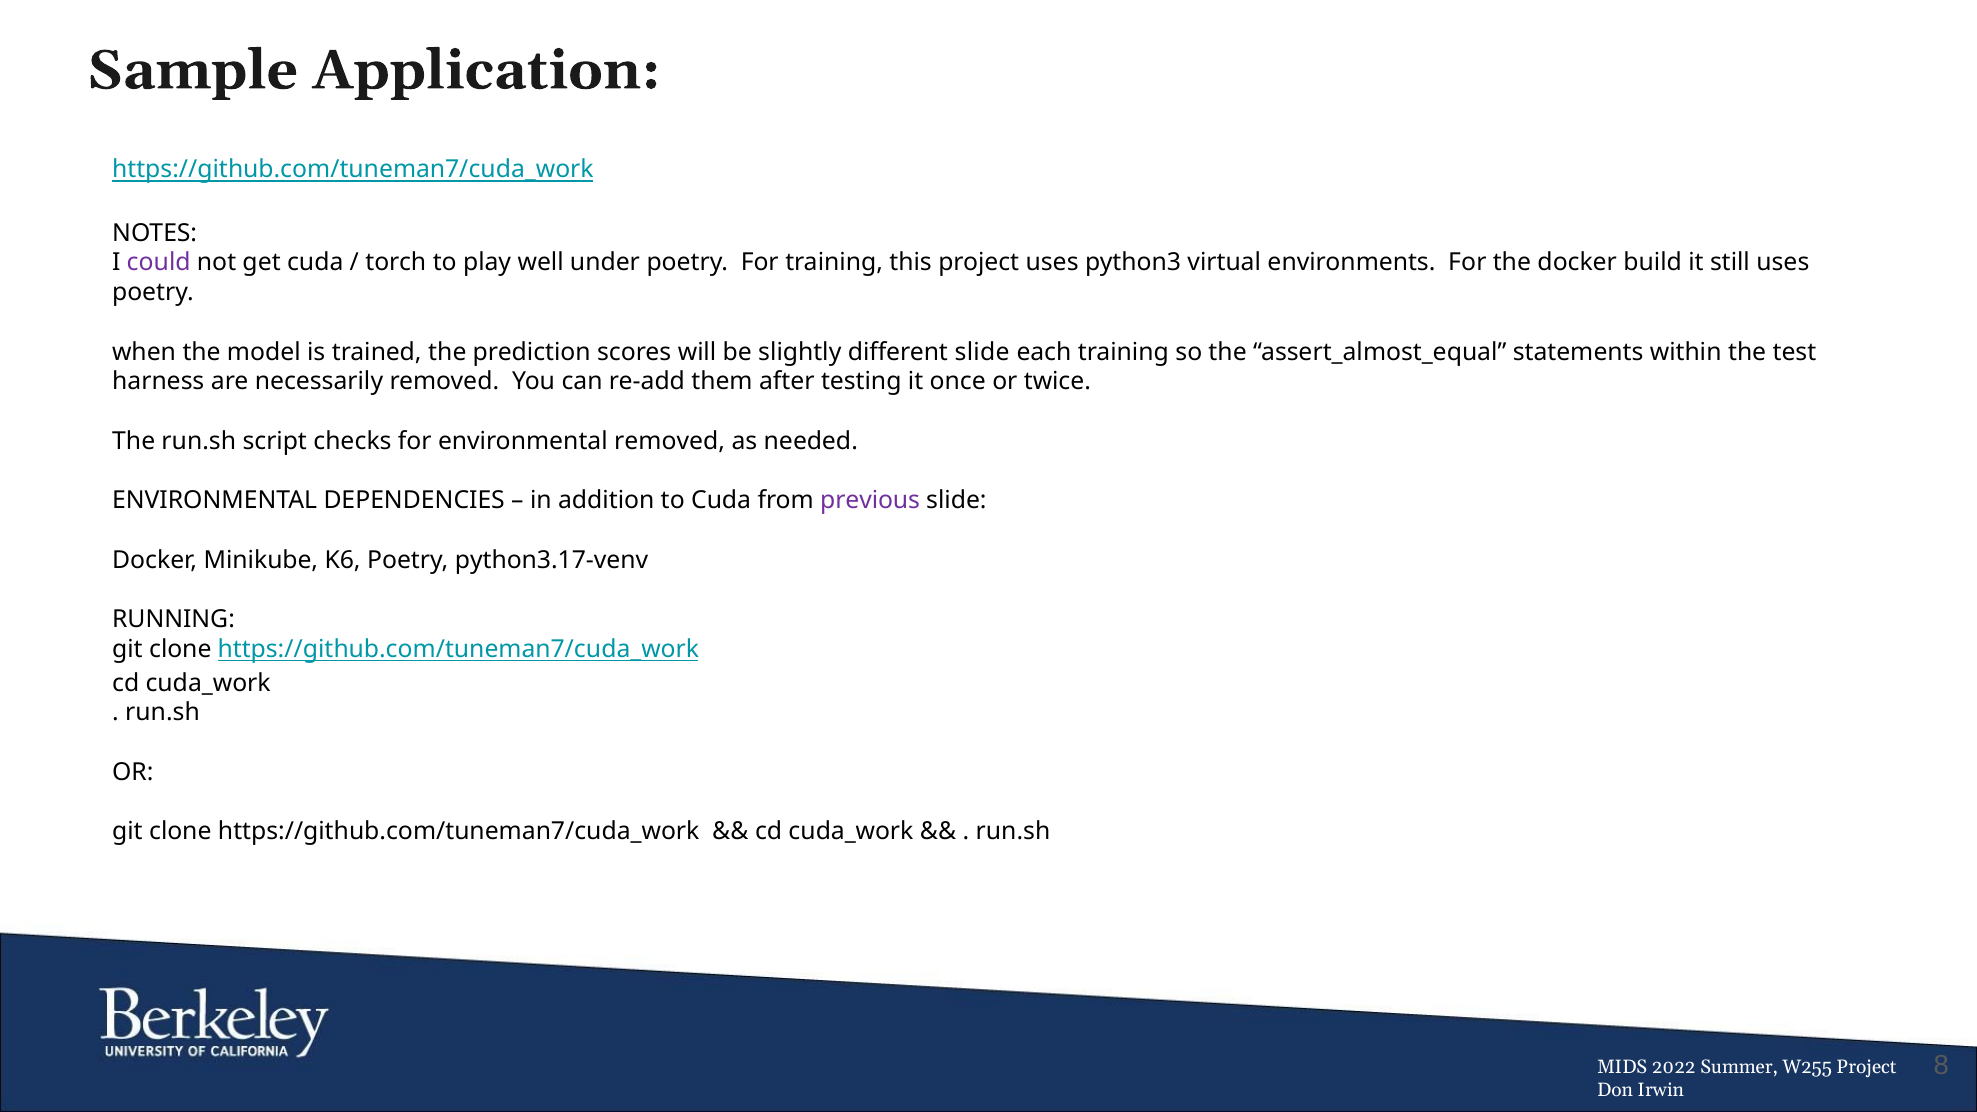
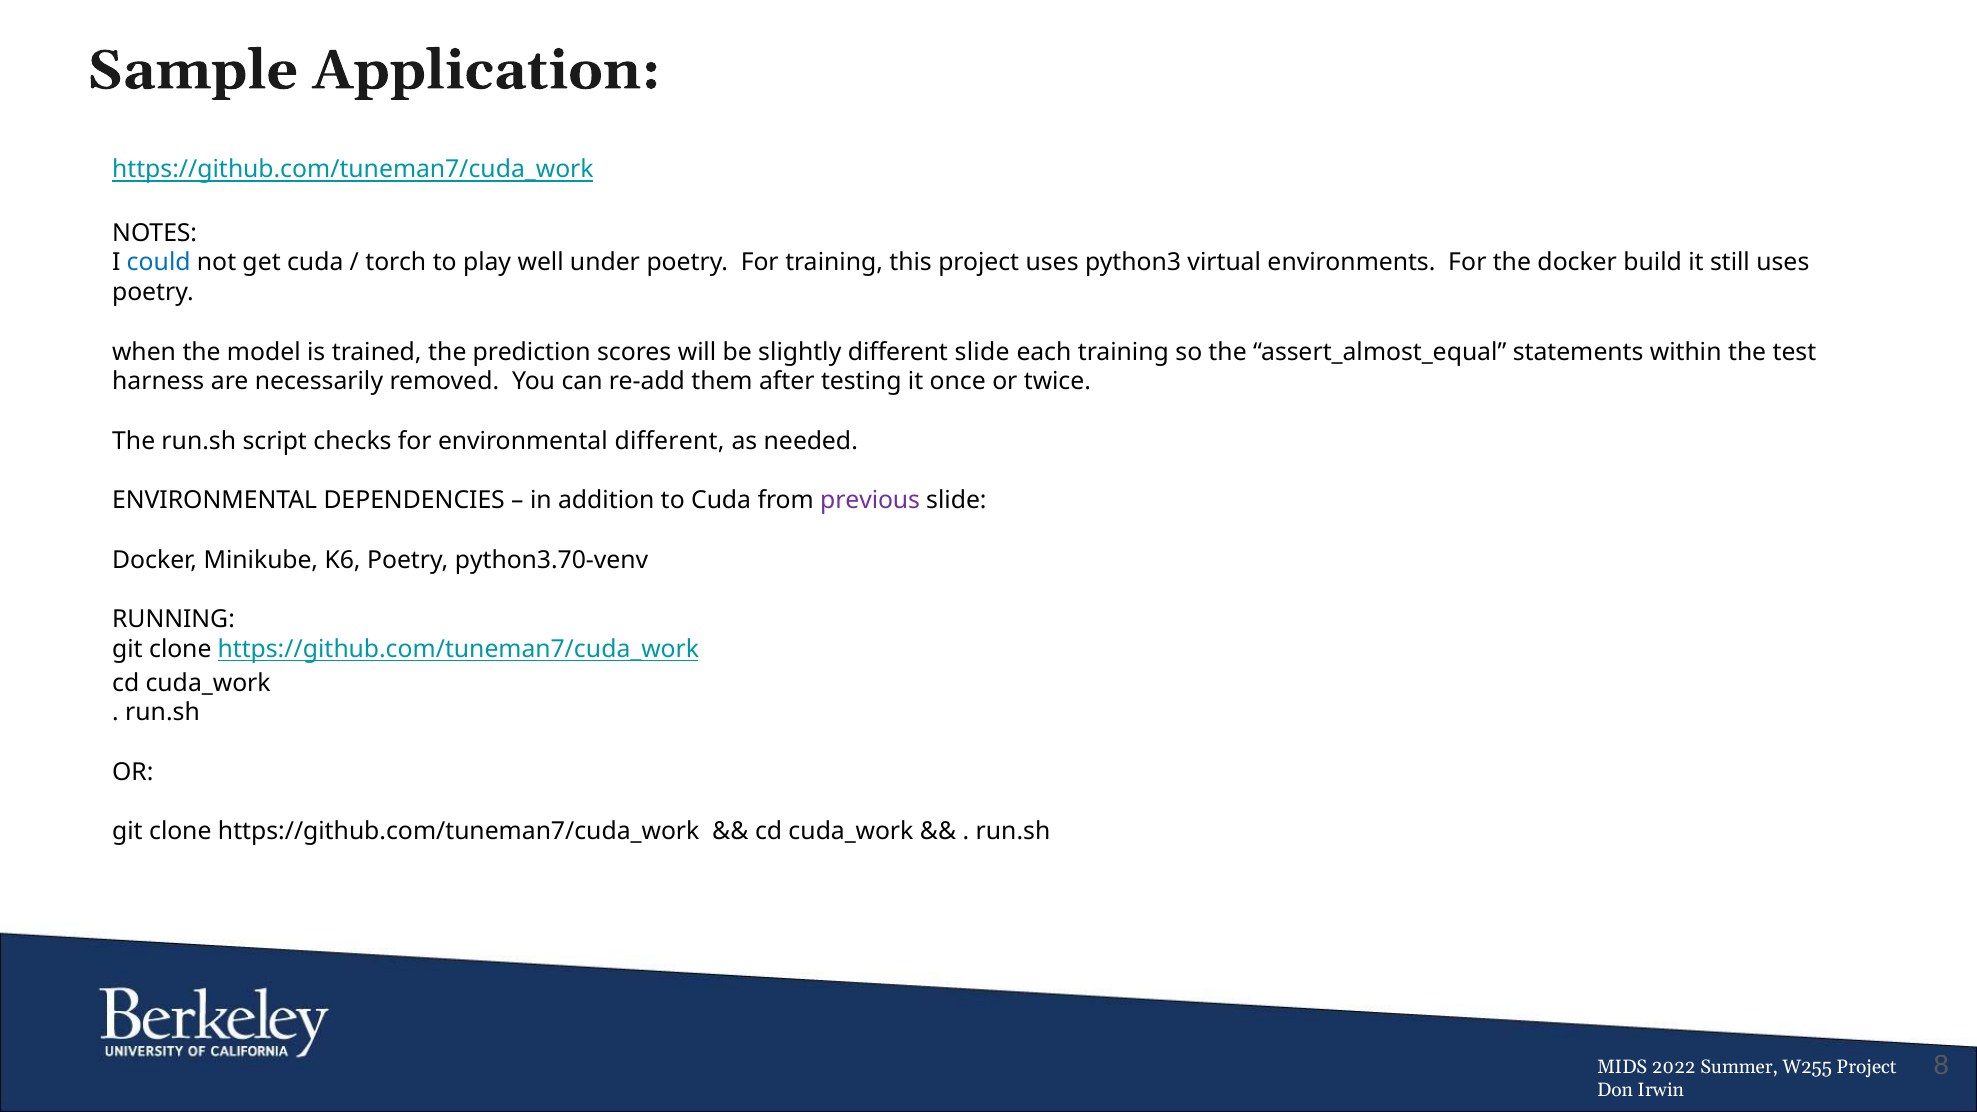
could colour: purple -> blue
environmental removed: removed -> different
python3.17-venv: python3.17-venv -> python3.70-venv
